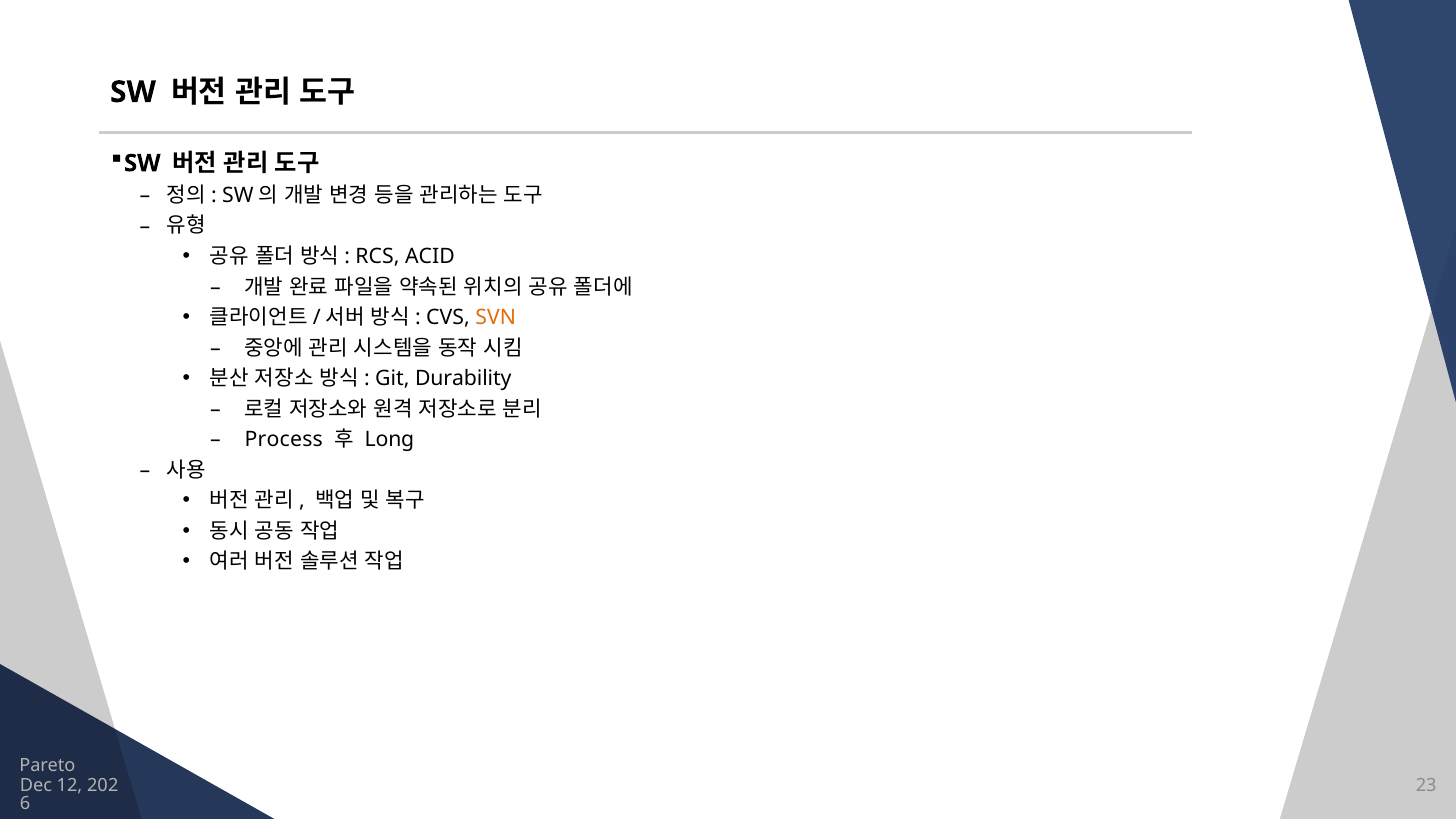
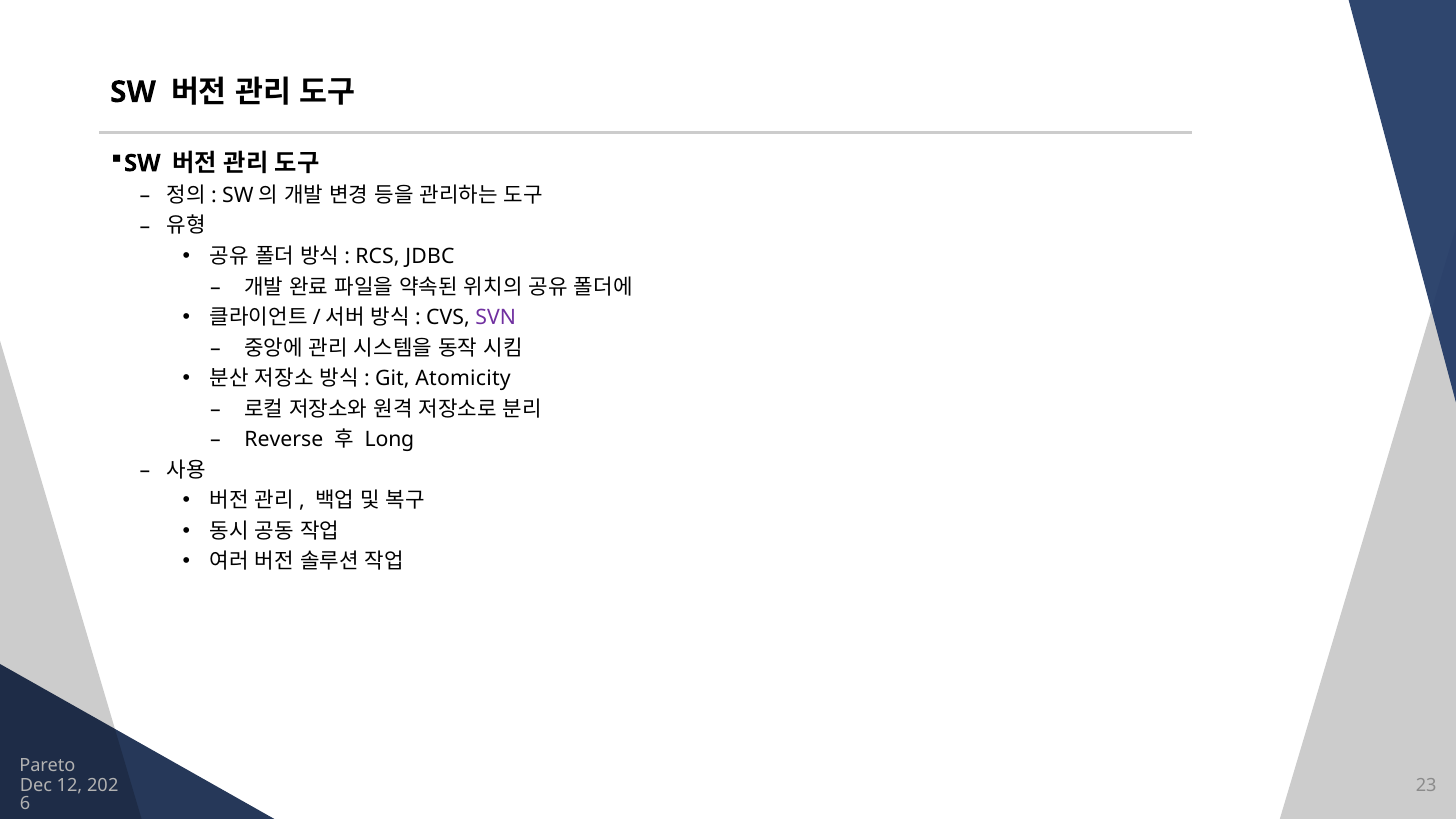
ACID: ACID -> JDBC
SVN colour: orange -> purple
Durability: Durability -> Atomicity
Process: Process -> Reverse
